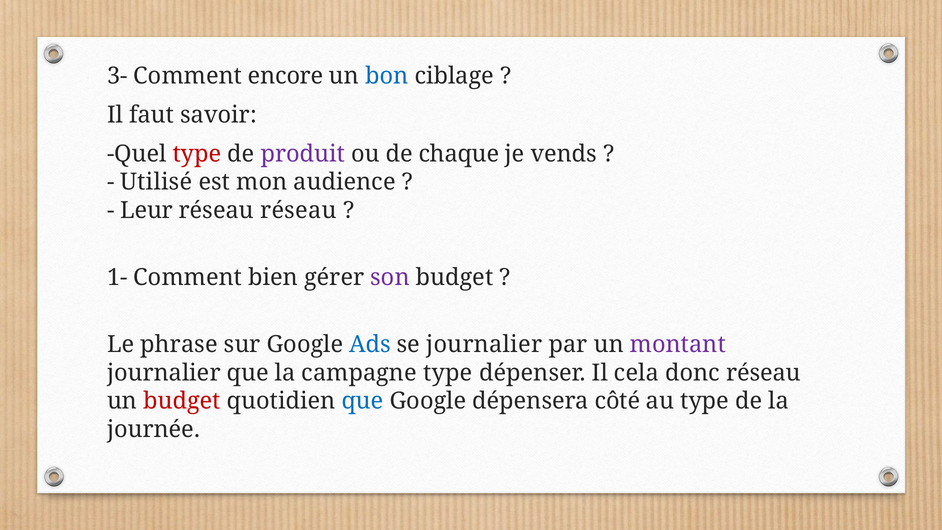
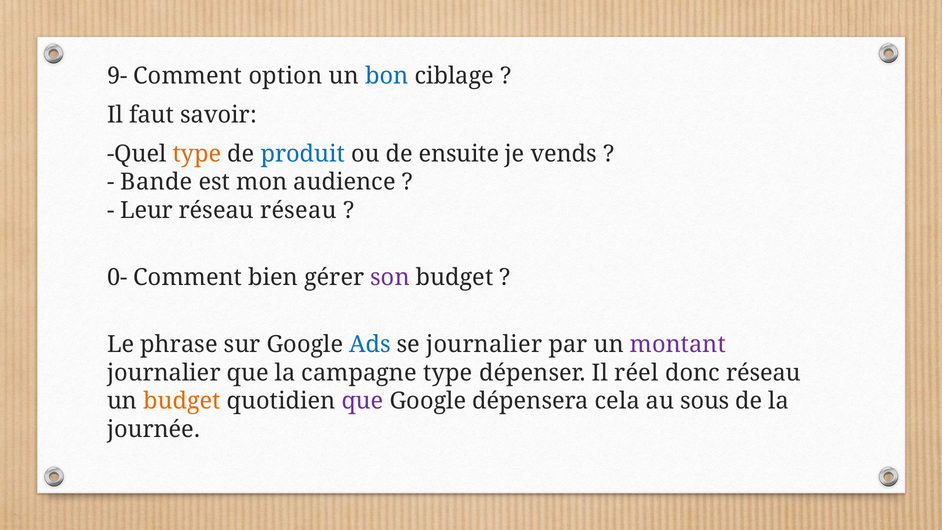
3-: 3- -> 9-
encore: encore -> option
type at (197, 154) colour: red -> orange
produit colour: purple -> blue
chaque: chaque -> ensuite
Utilisé: Utilisé -> Bande
1-: 1- -> 0-
cela: cela -> réel
budget at (182, 401) colour: red -> orange
que at (362, 401) colour: blue -> purple
côté: côté -> cela
au type: type -> sous
